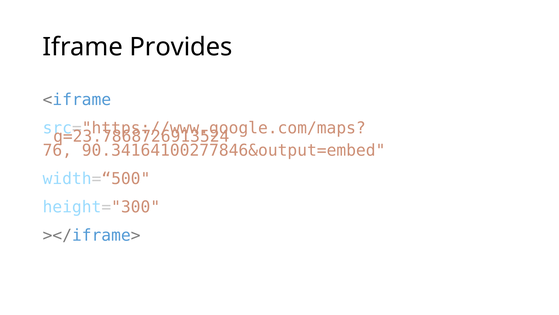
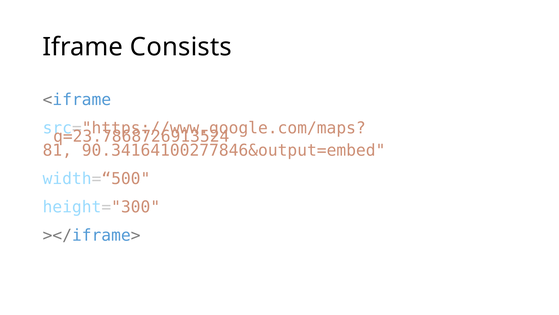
Provides: Provides -> Consists
76: 76 -> 81
